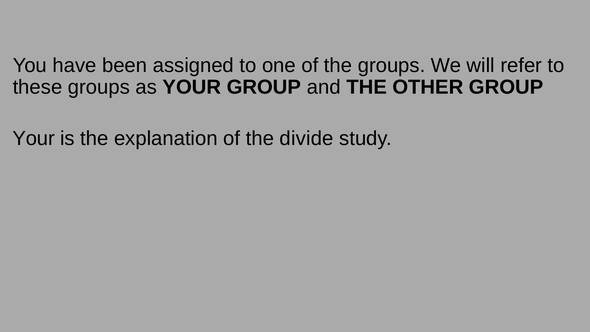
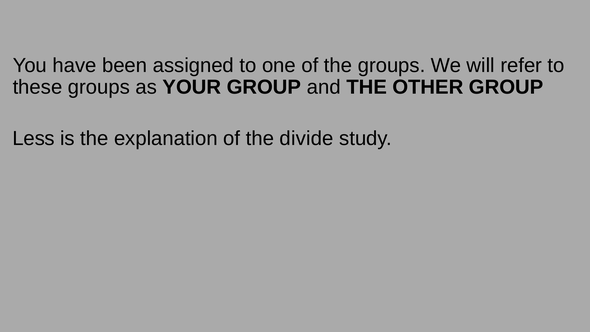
Your at (34, 138): Your -> Less
